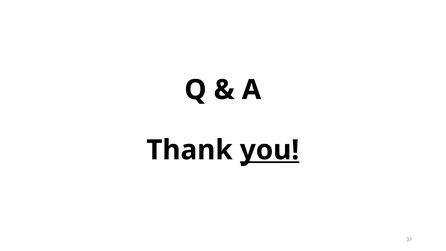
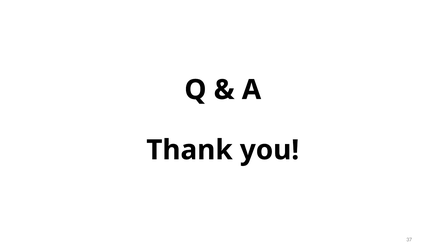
you underline: present -> none
